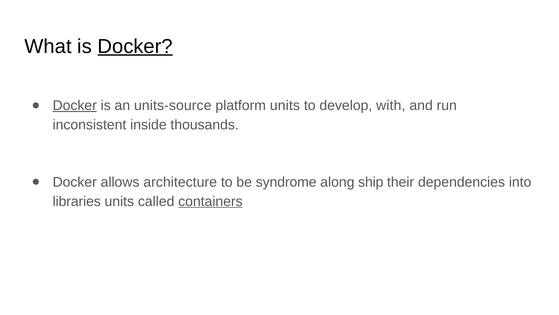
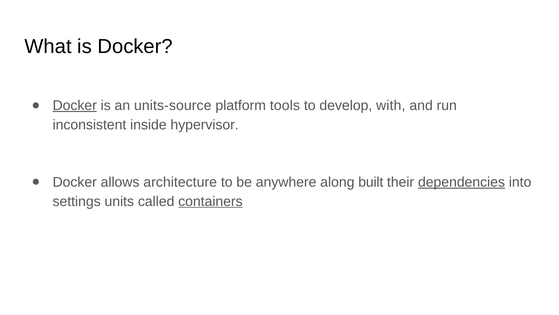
Docker at (135, 46) underline: present -> none
platform units: units -> tools
thousands: thousands -> hypervisor
syndrome: syndrome -> anywhere
ship: ship -> built
dependencies underline: none -> present
libraries: libraries -> settings
